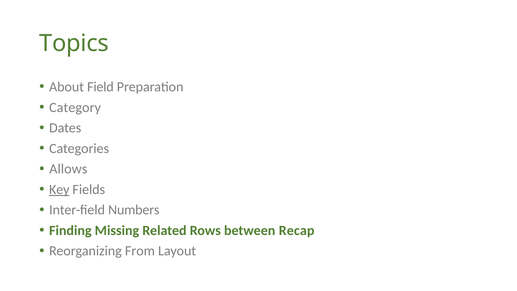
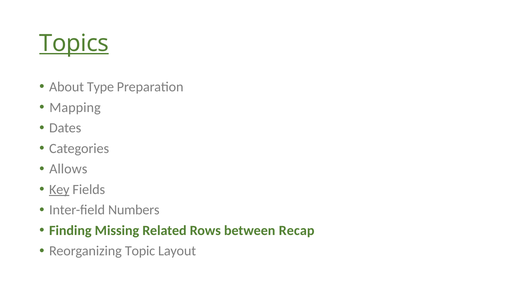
Topics underline: none -> present
Field: Field -> Type
Category: Category -> Mapping
From: From -> Topic
